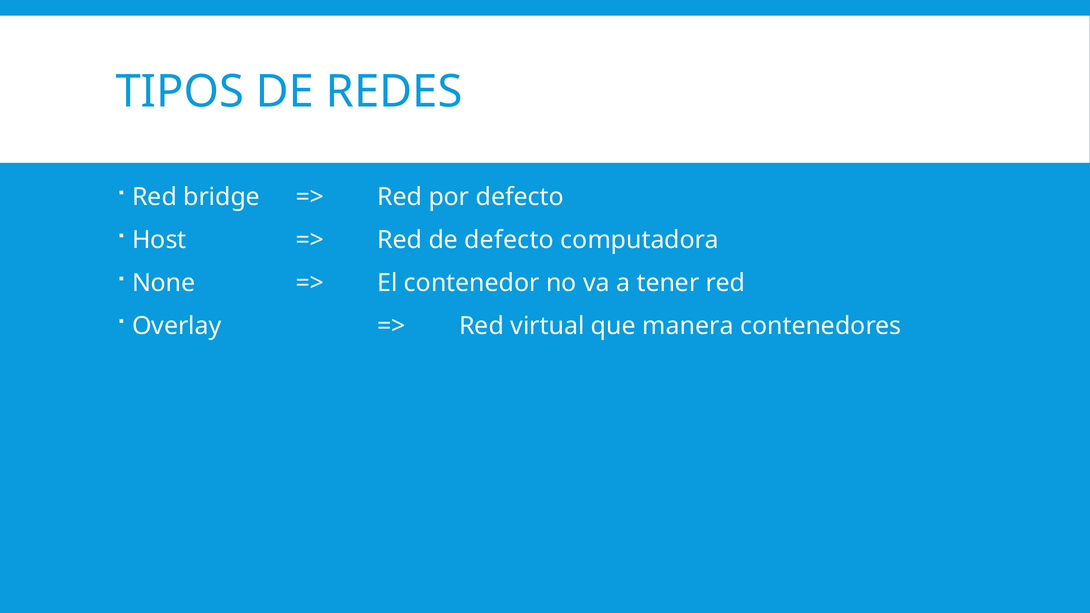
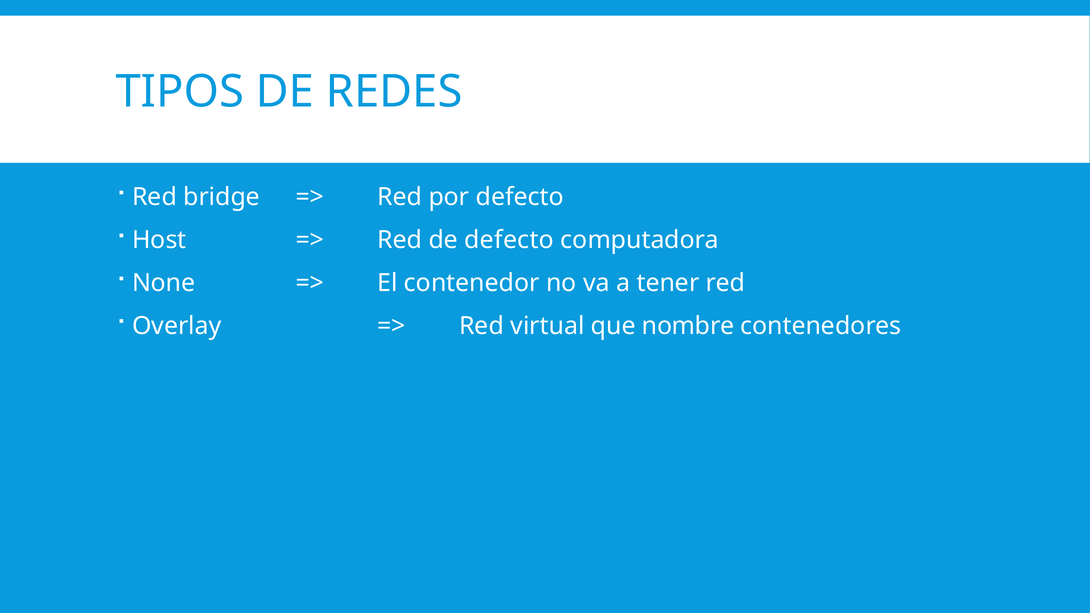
manera: manera -> nombre
